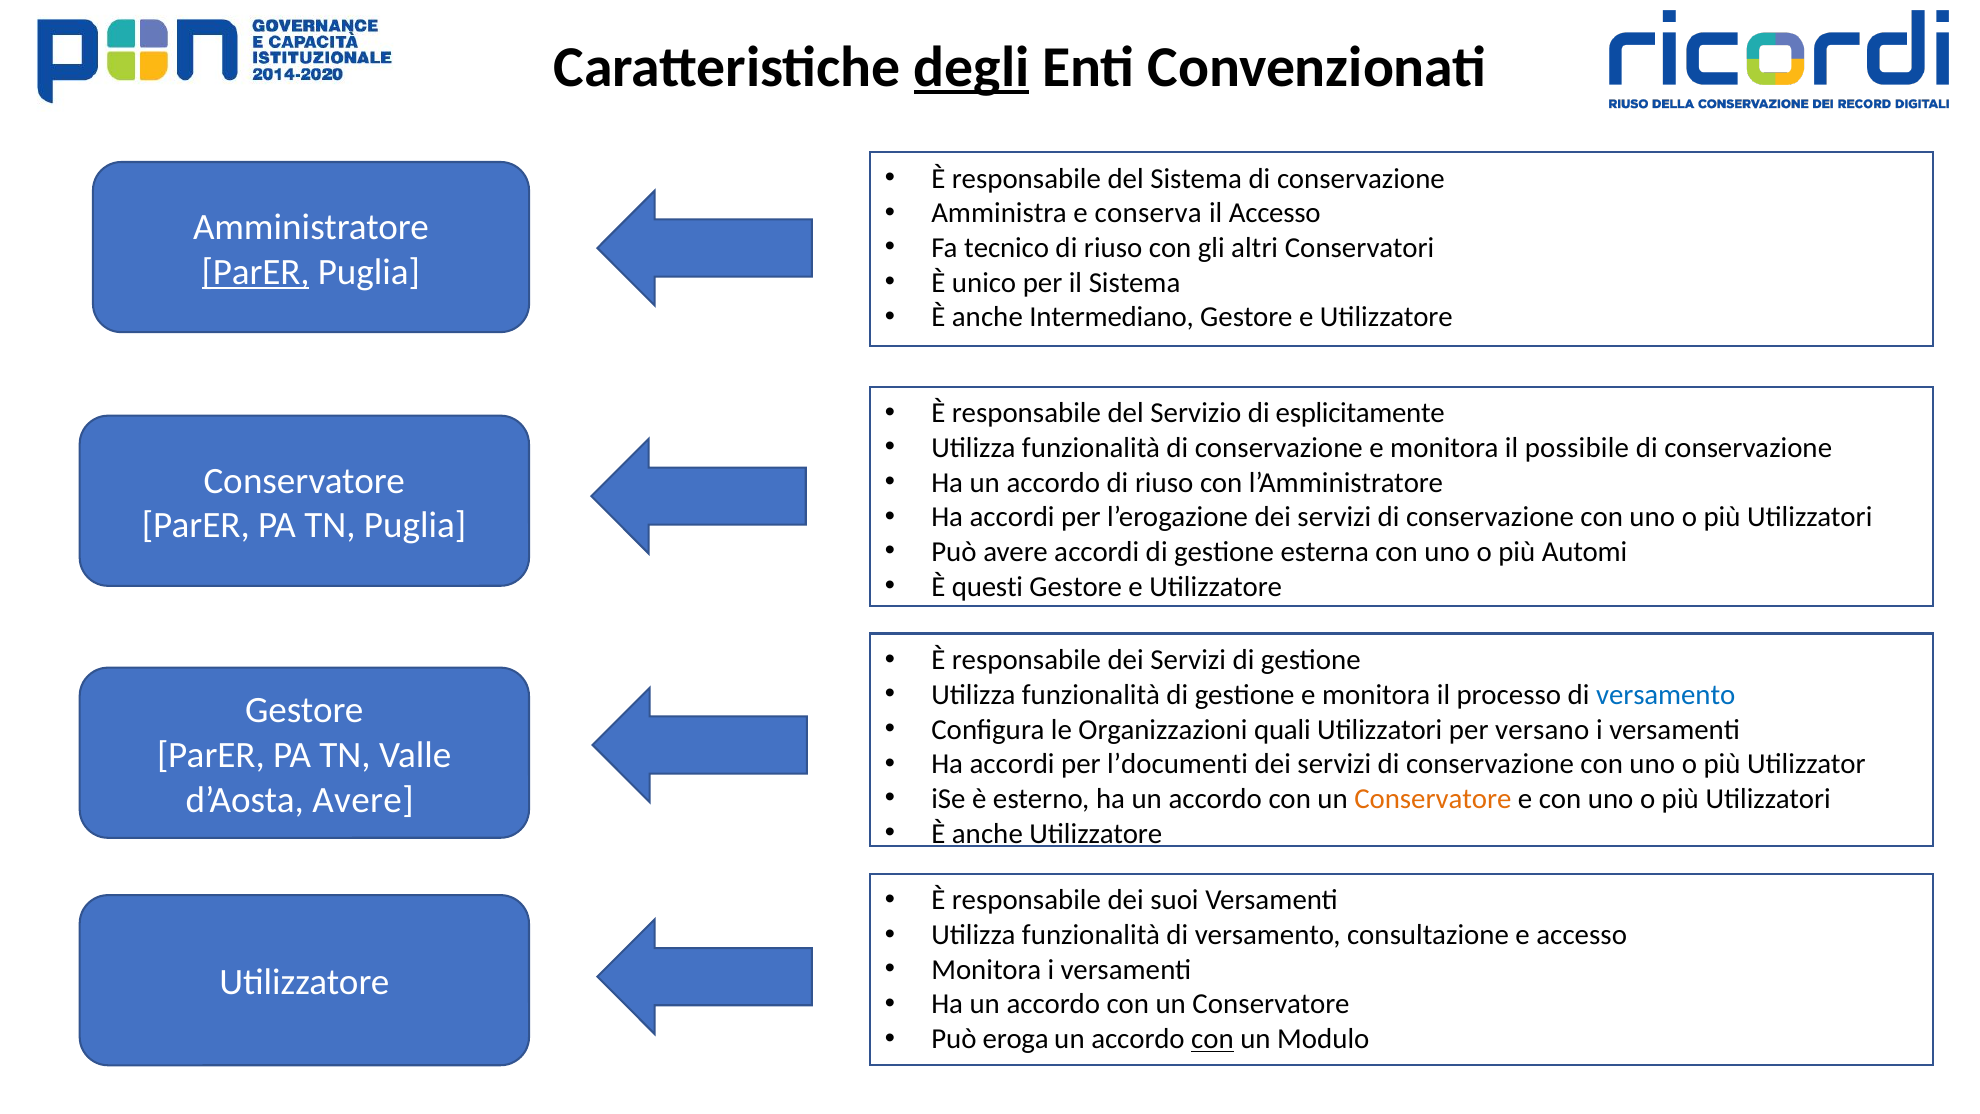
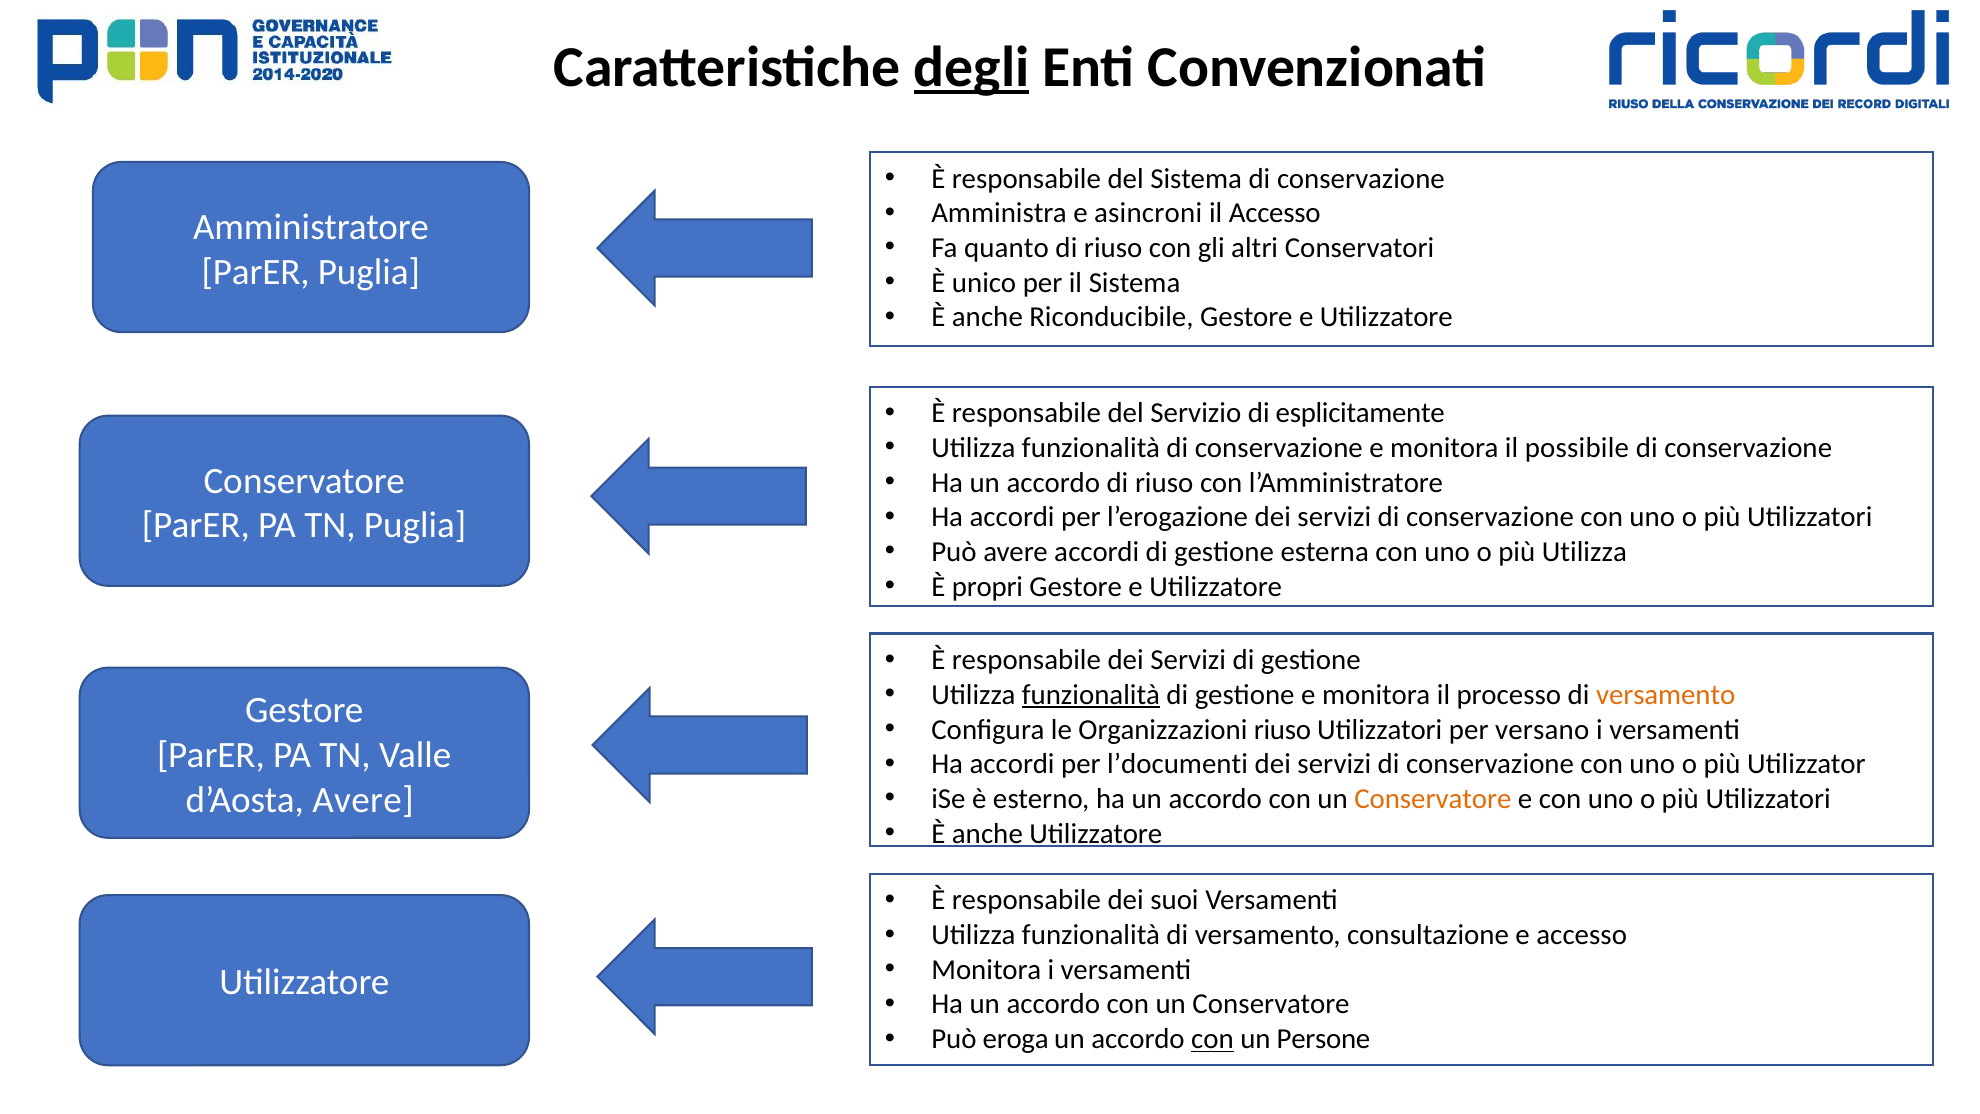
conserva: conserva -> asincroni
tecnico: tecnico -> quanto
ParER at (256, 272) underline: present -> none
Intermediano: Intermediano -> Riconducibile
più Automi: Automi -> Utilizza
questi: questi -> propri
funzionalità at (1091, 695) underline: none -> present
versamento at (1666, 695) colour: blue -> orange
Organizzazioni quali: quali -> riuso
Modulo: Modulo -> Persone
